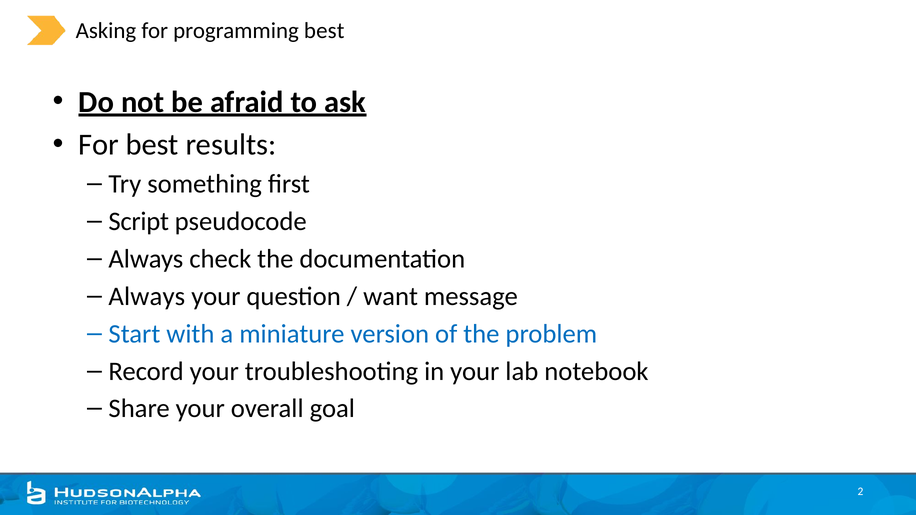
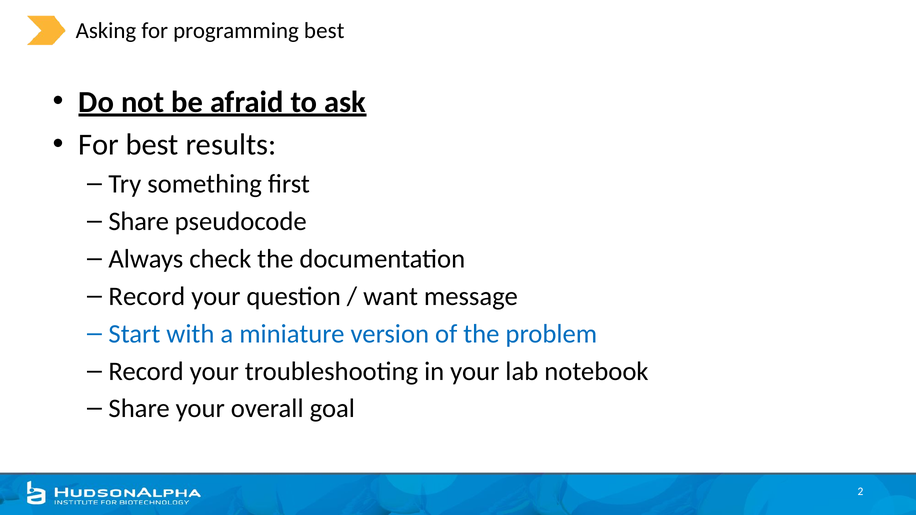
Script at (139, 222): Script -> Share
Always at (147, 297): Always -> Record
